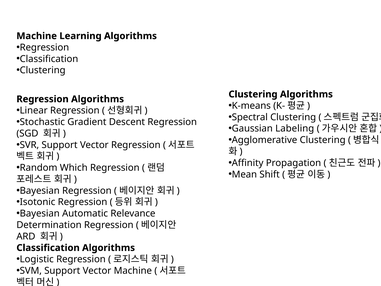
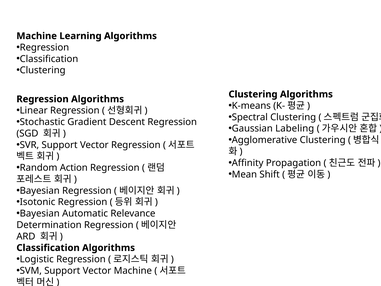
Which: Which -> Action
